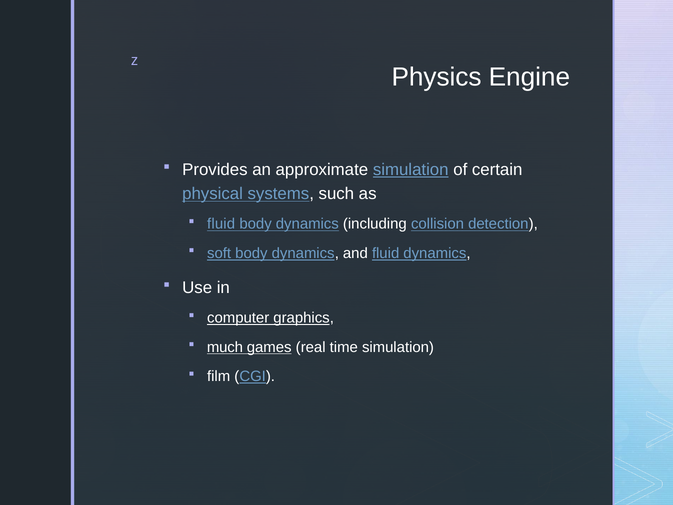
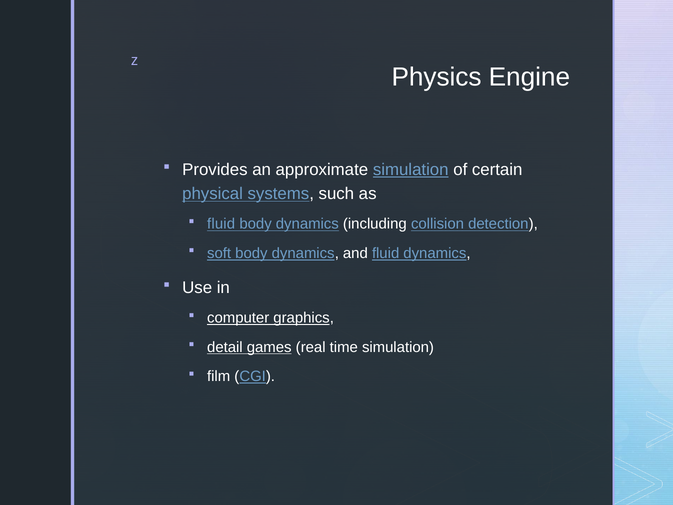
much: much -> detail
